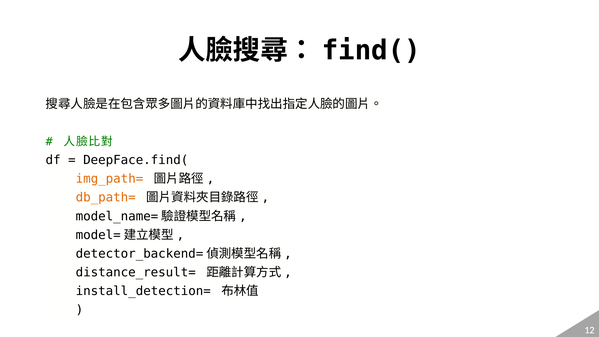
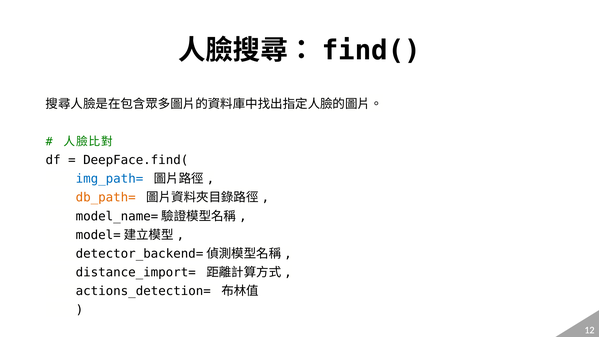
img_path= colour: orange -> blue
distance_result=: distance_result= -> distance_import=
install_detection=: install_detection= -> actions_detection=
